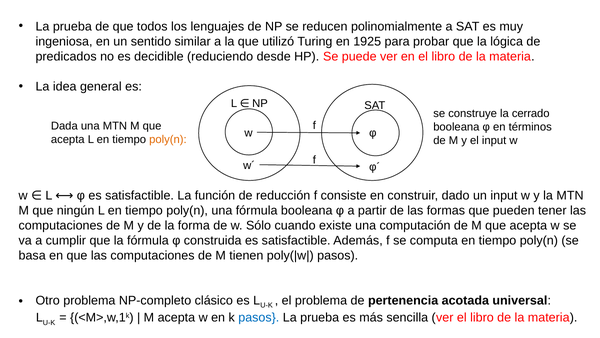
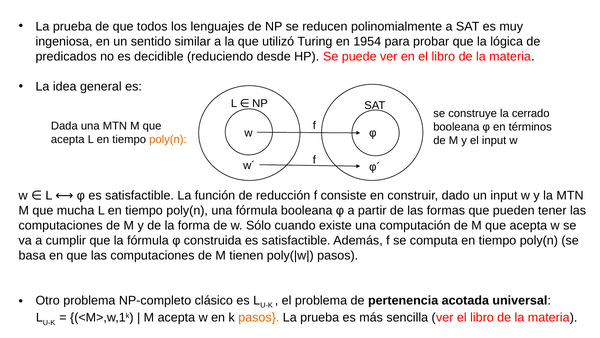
1925: 1925 -> 1954
ningún: ningún -> mucha
pasos at (259, 317) colour: blue -> orange
